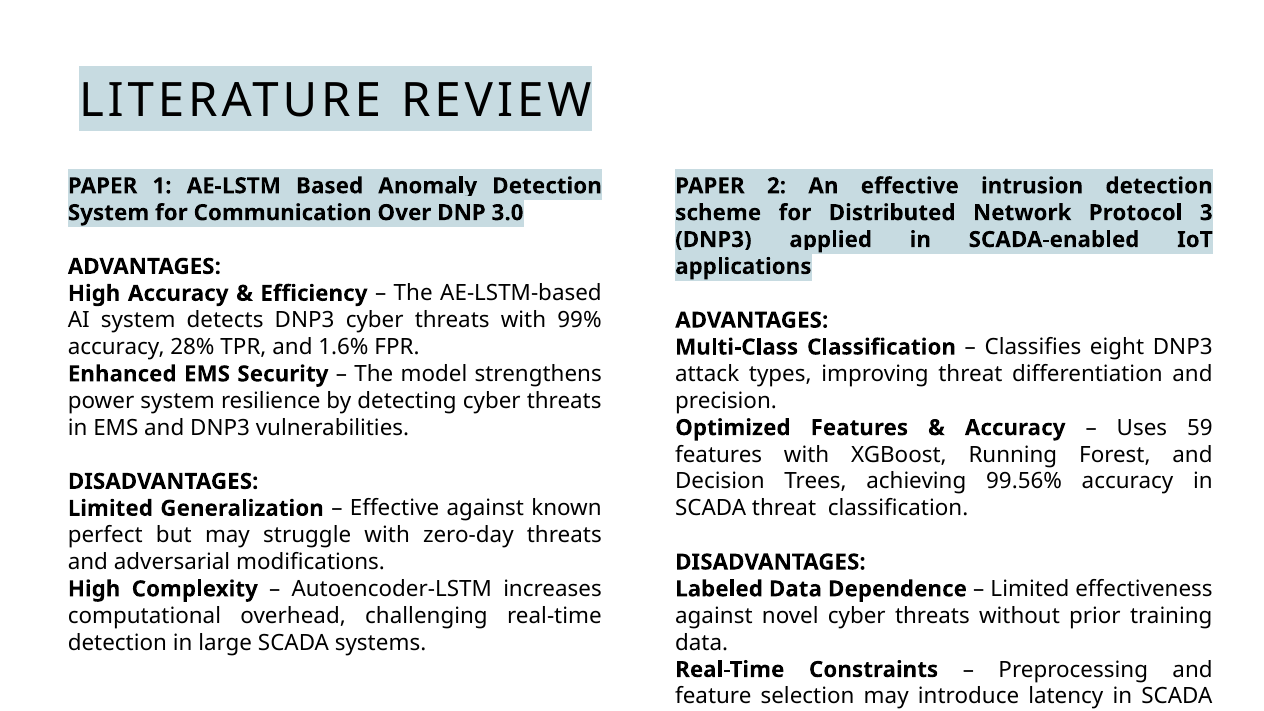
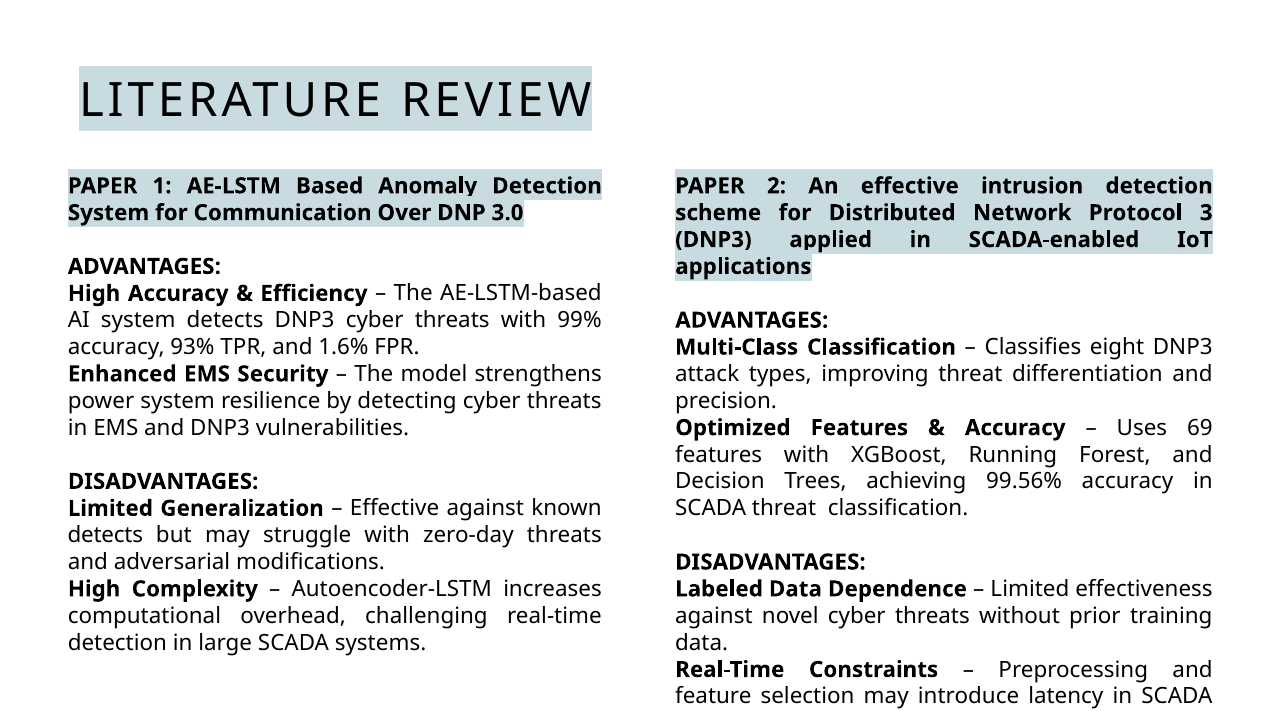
28%: 28% -> 93%
59: 59 -> 69
perfect at (105, 535): perfect -> detects
